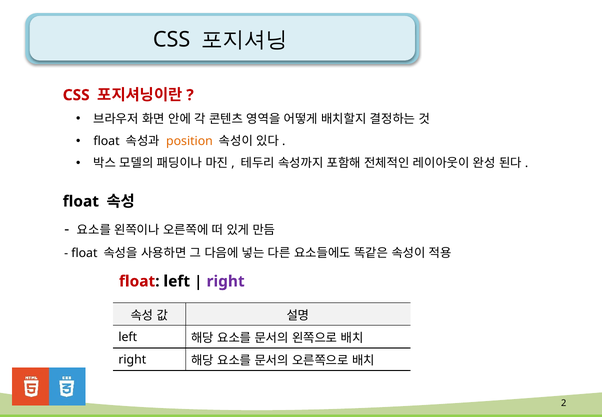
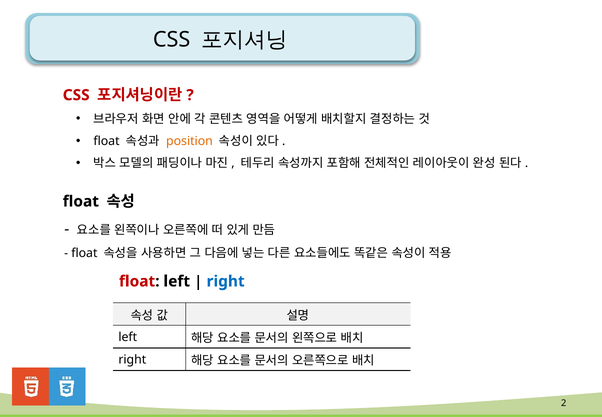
right at (226, 281) colour: purple -> blue
